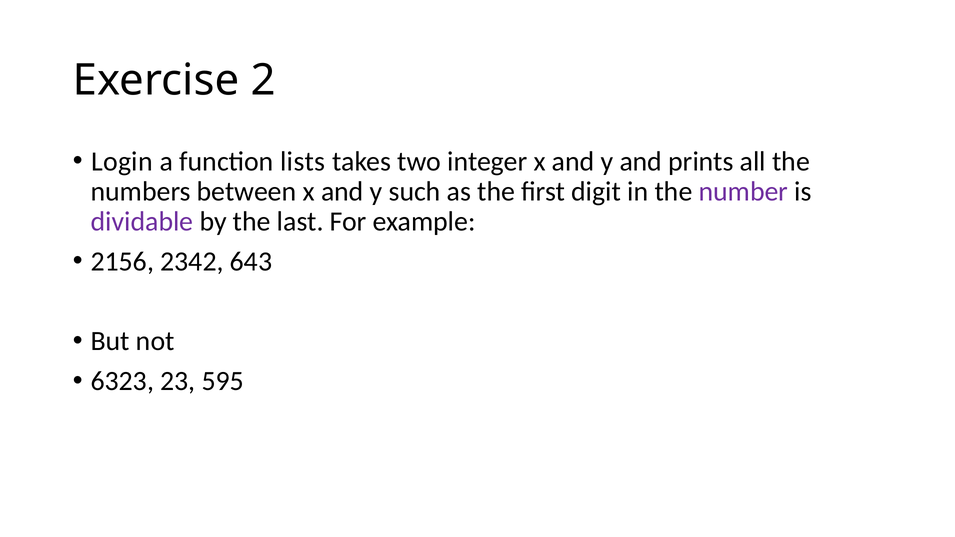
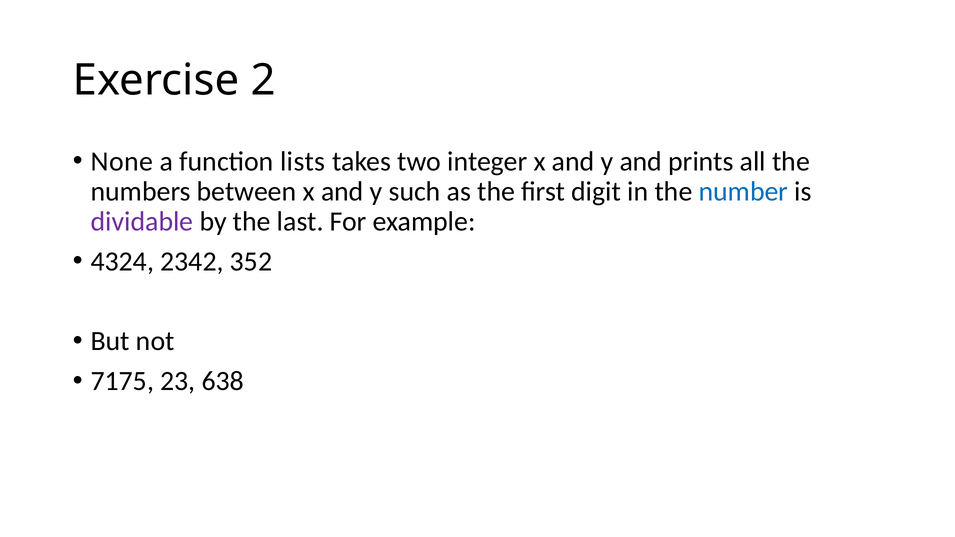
Login: Login -> None
number colour: purple -> blue
2156: 2156 -> 4324
643: 643 -> 352
6323: 6323 -> 7175
595: 595 -> 638
